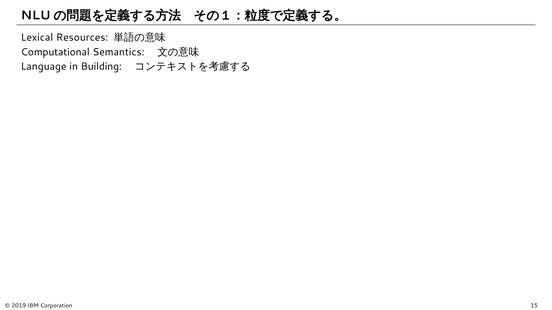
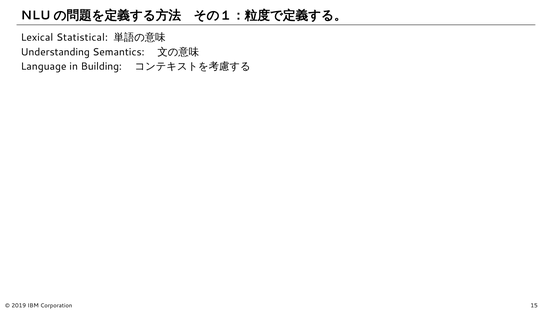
Resources: Resources -> Statistical
Computational: Computational -> Understanding
